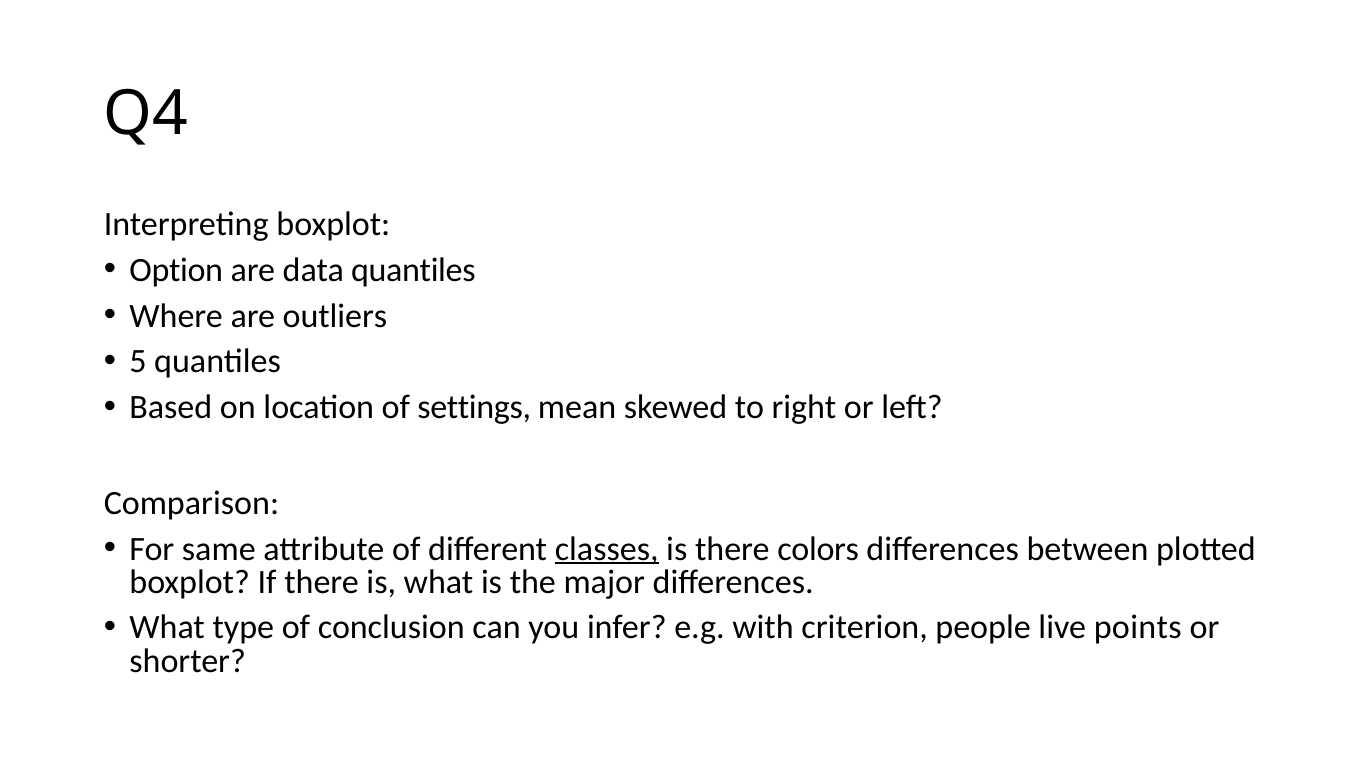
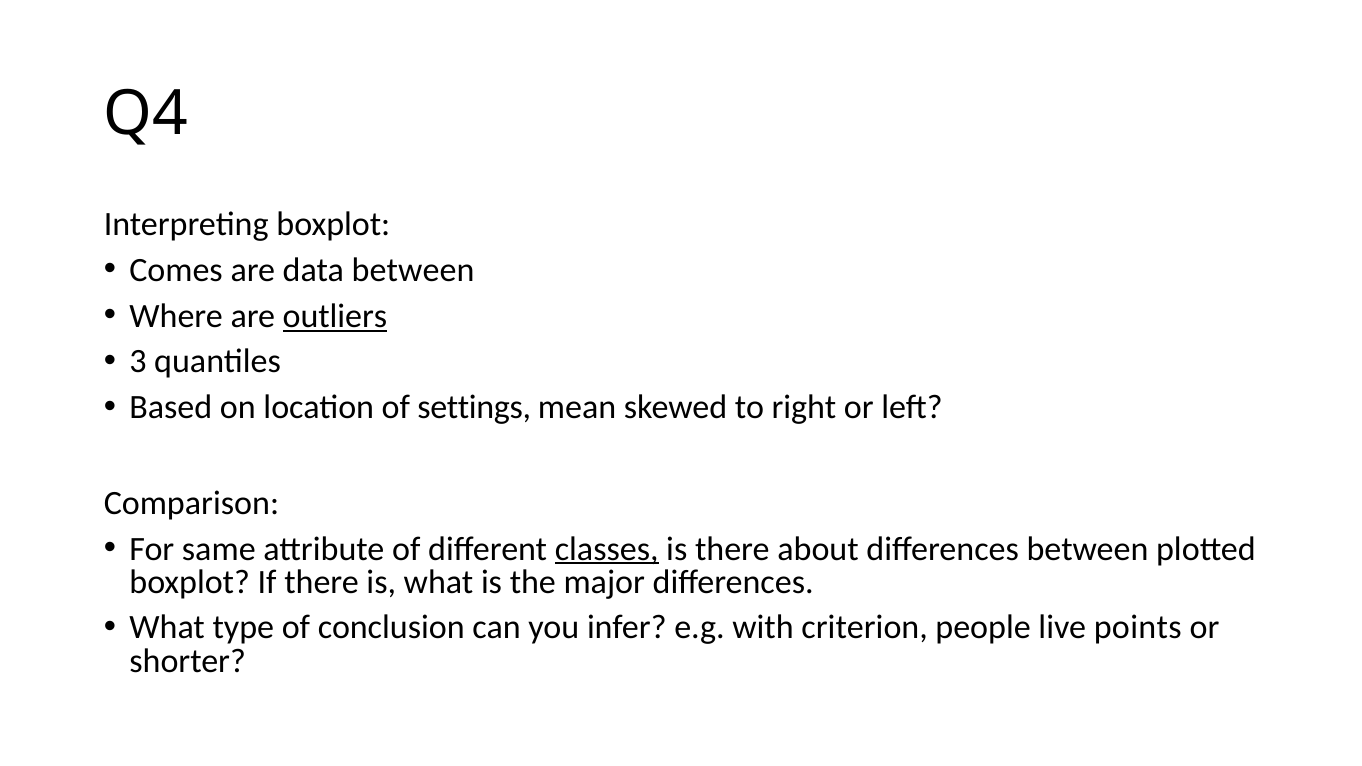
Option: Option -> Comes
data quantiles: quantiles -> between
outliers underline: none -> present
5: 5 -> 3
colors: colors -> about
